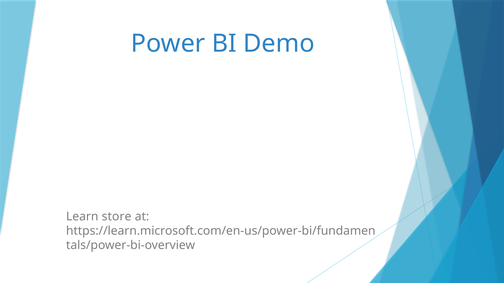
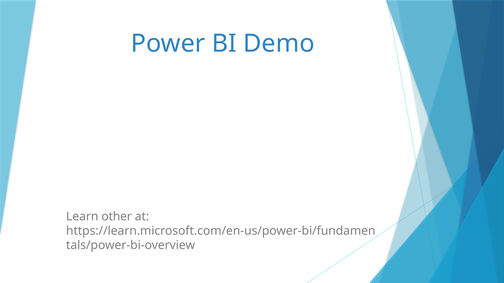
store: store -> other
